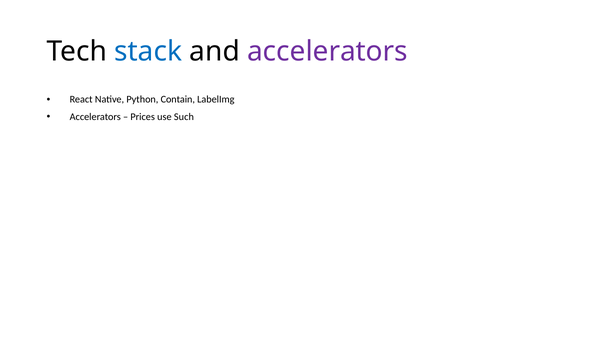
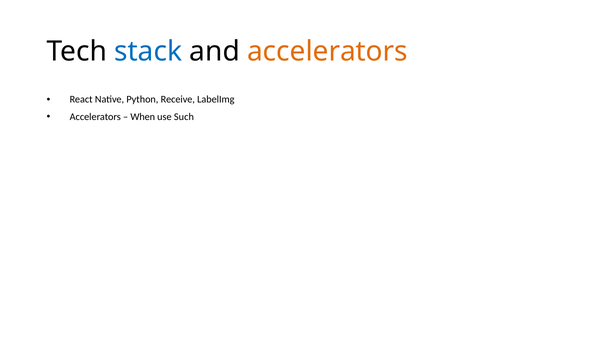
accelerators at (328, 51) colour: purple -> orange
Contain: Contain -> Receive
Prices: Prices -> When
